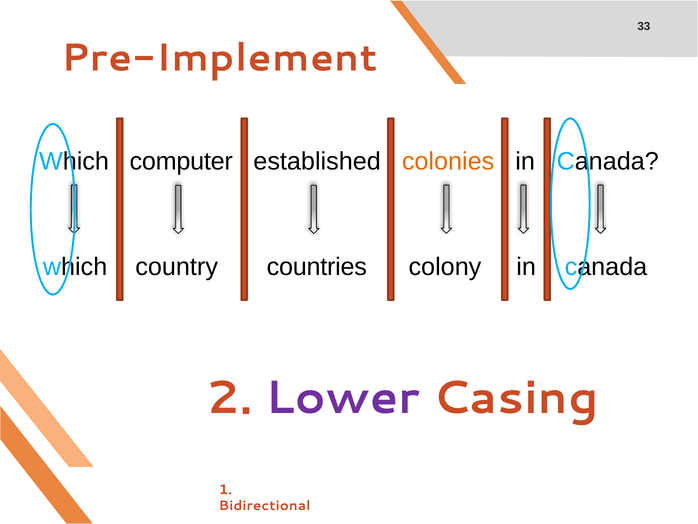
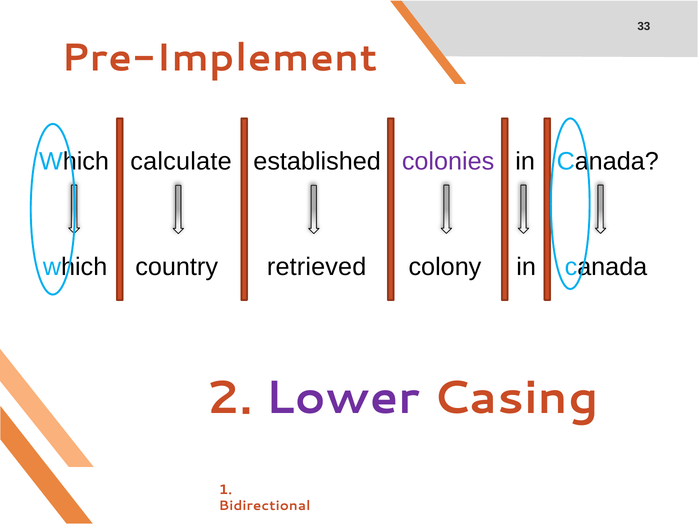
computer: computer -> calculate
colonies colour: orange -> purple
countries: countries -> retrieved
